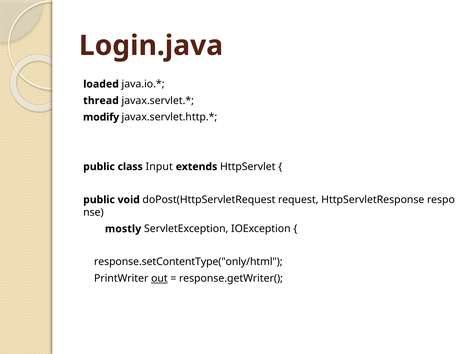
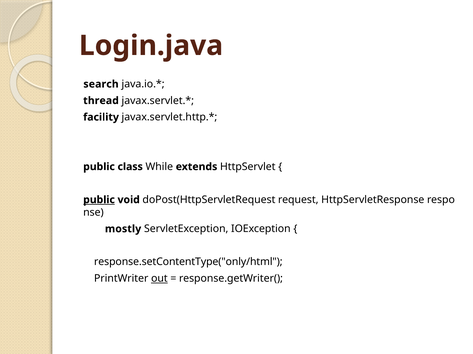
loaded: loaded -> search
modify: modify -> facility
Input: Input -> While
public at (99, 200) underline: none -> present
